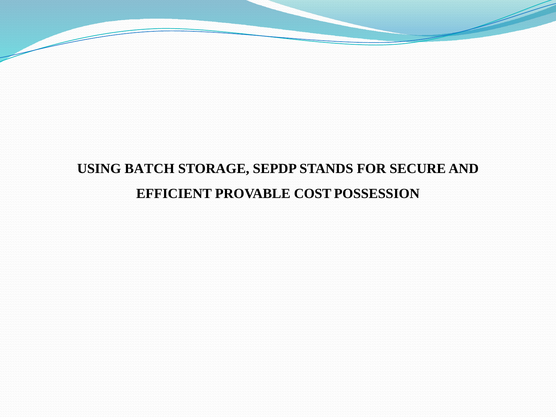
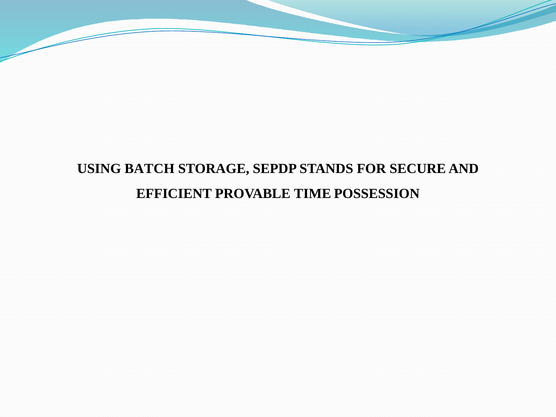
COST: COST -> TIME
